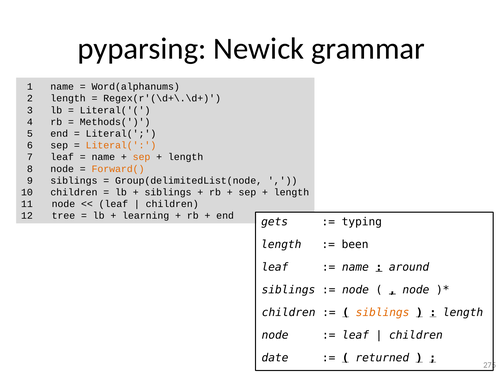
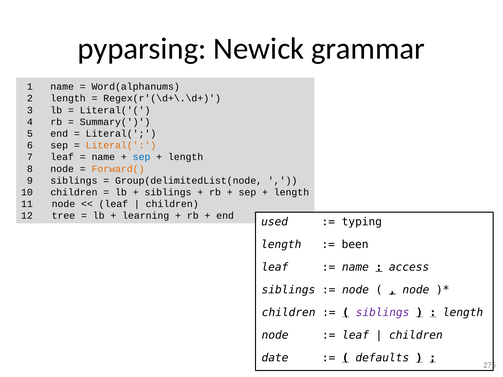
Methods(: Methods( -> Summary(
sep at (142, 157) colour: orange -> blue
gets: gets -> used
around: around -> access
siblings at (383, 313) colour: orange -> purple
returned: returned -> defaults
